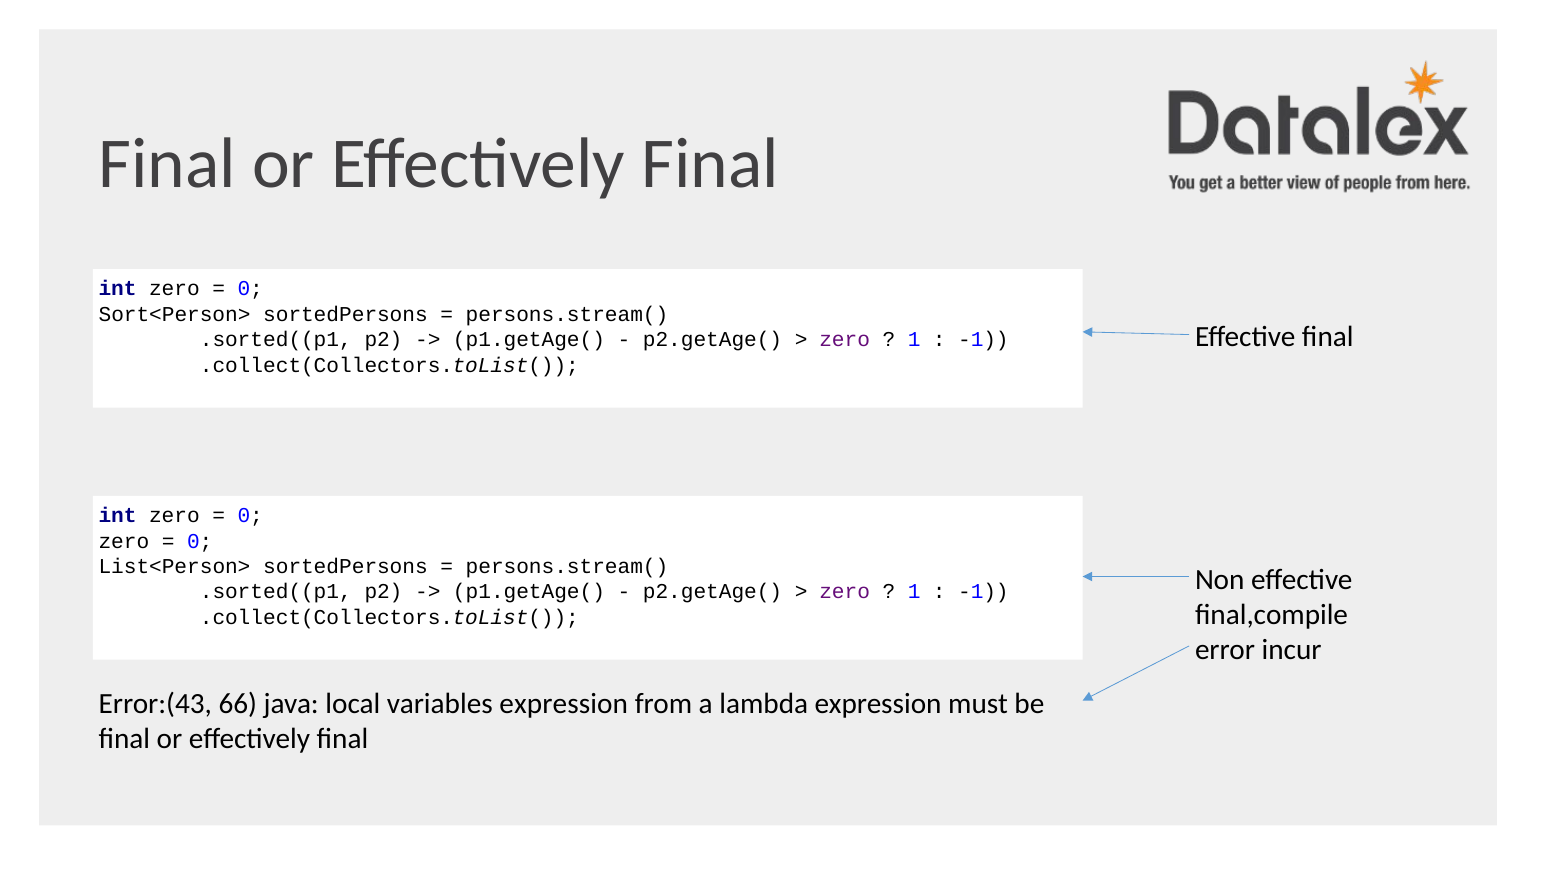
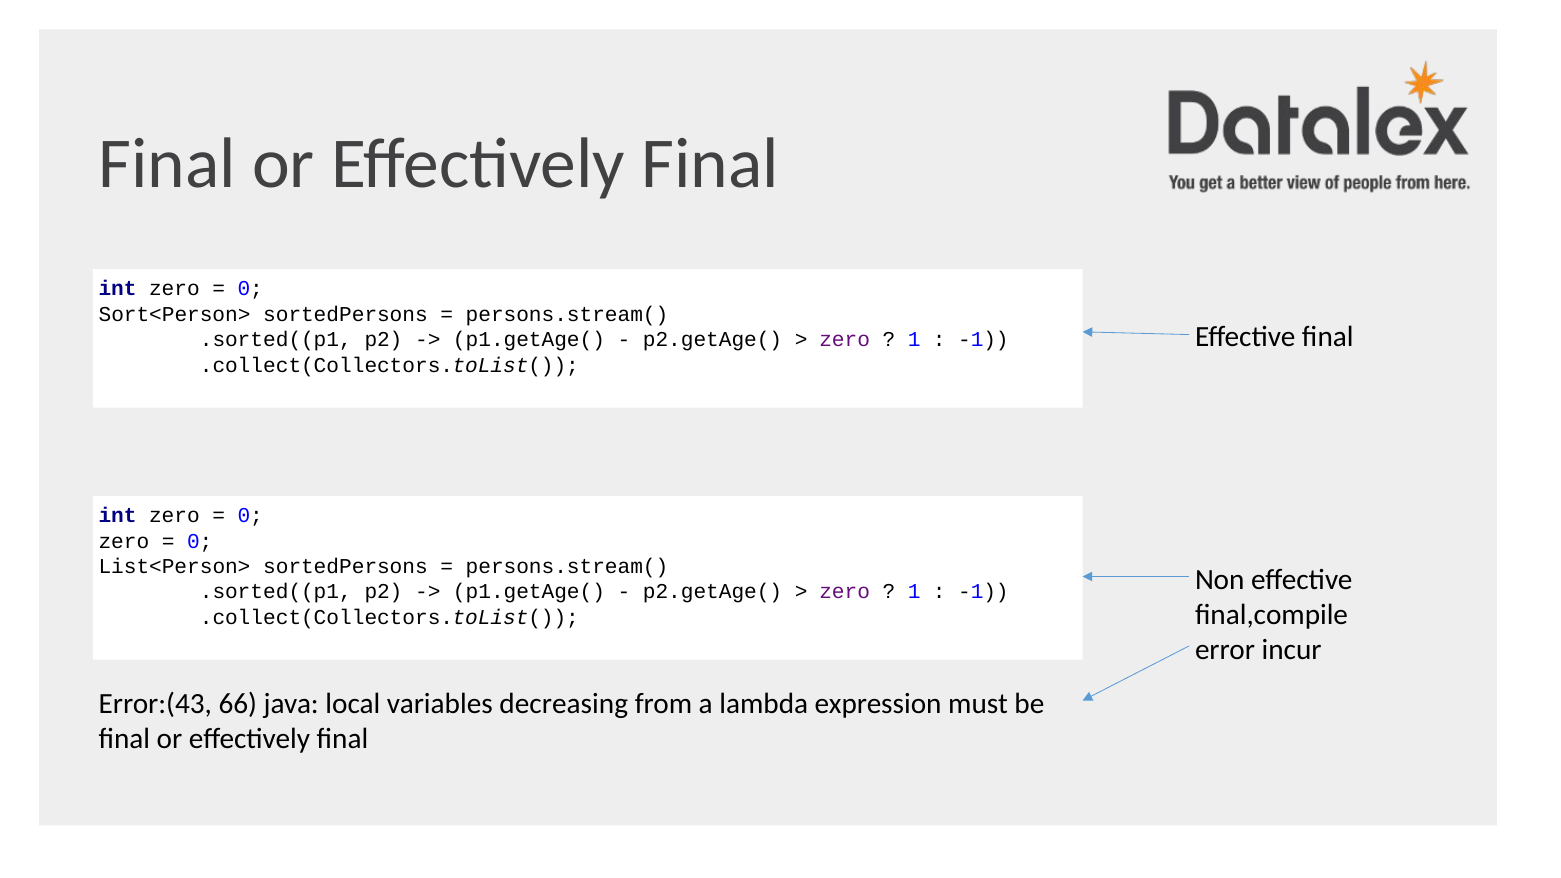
variables expression: expression -> decreasing
